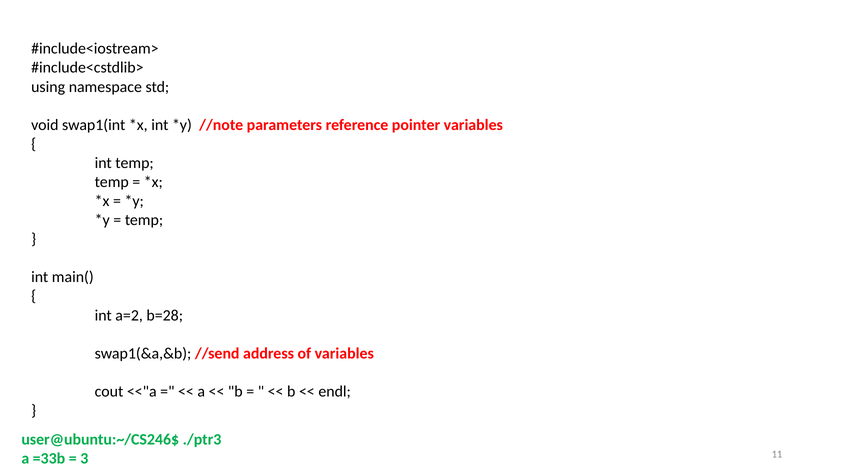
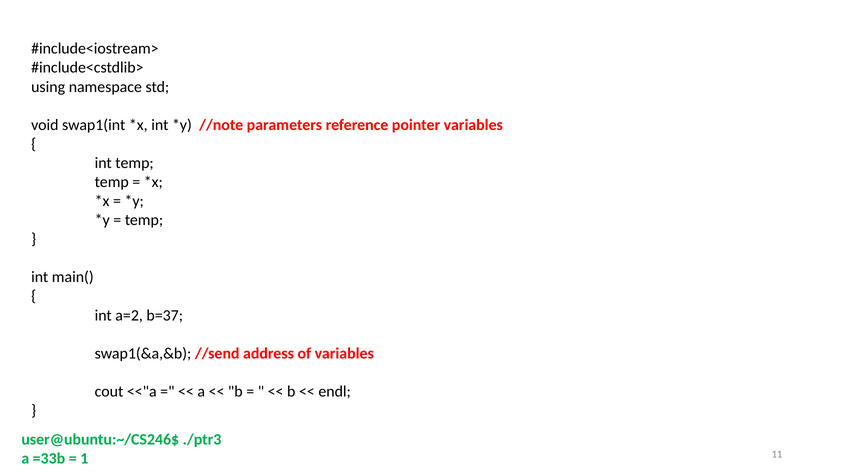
b=28: b=28 -> b=37
3: 3 -> 1
